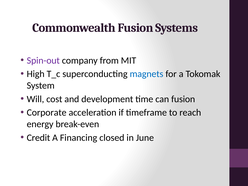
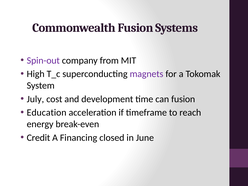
magnets colour: blue -> purple
Will: Will -> July
Corporate: Corporate -> Education
